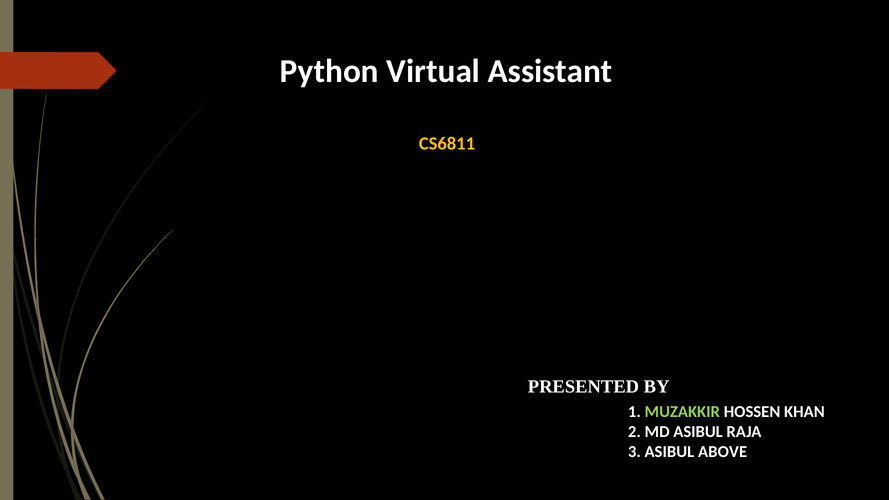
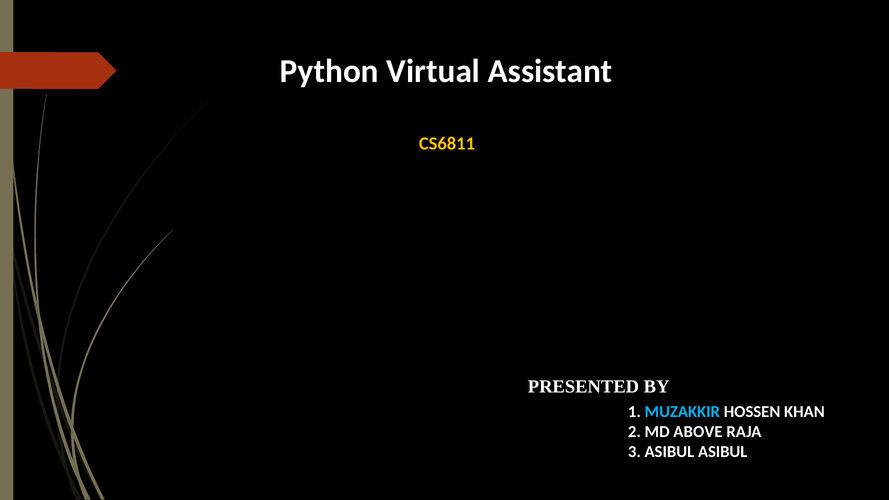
MUZAKKIR colour: light green -> light blue
MD ASIBUL: ASIBUL -> ABOVE
ASIBUL ABOVE: ABOVE -> ASIBUL
